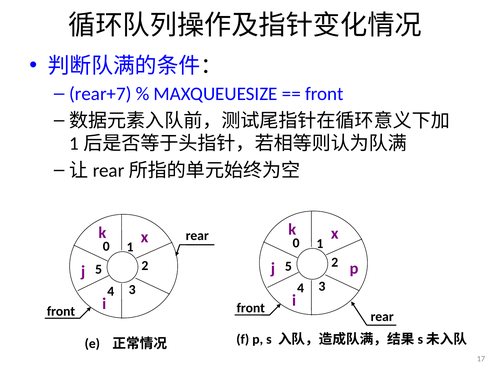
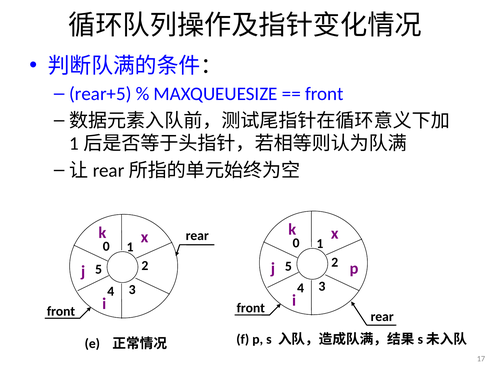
rear+7: rear+7 -> rear+5
